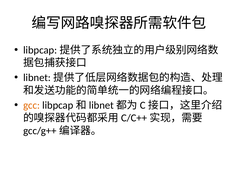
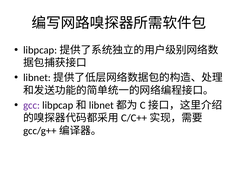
gcc colour: orange -> purple
